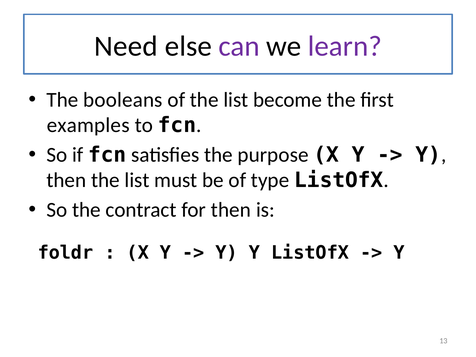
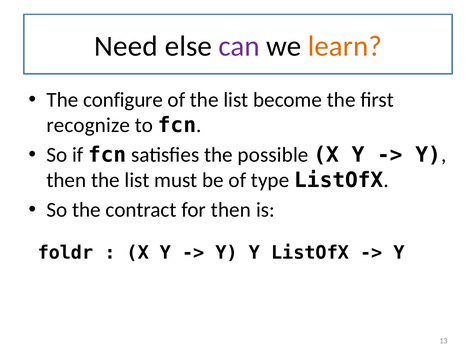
learn colour: purple -> orange
booleans: booleans -> configure
examples: examples -> recognize
purpose: purpose -> possible
